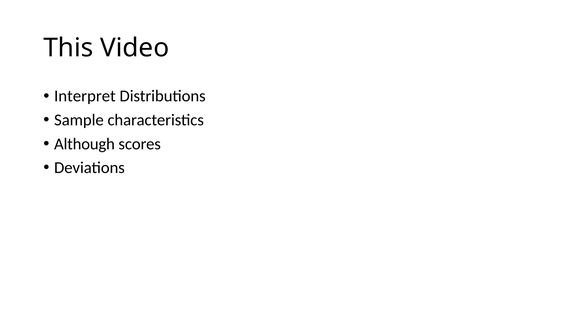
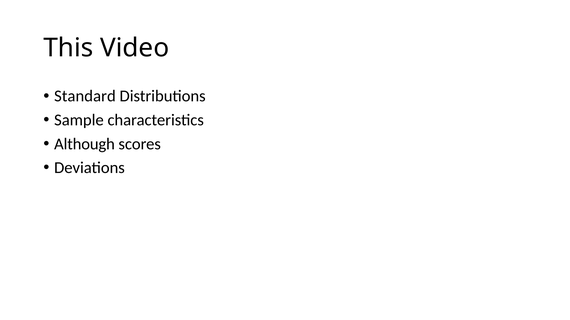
Interpret: Interpret -> Standard
